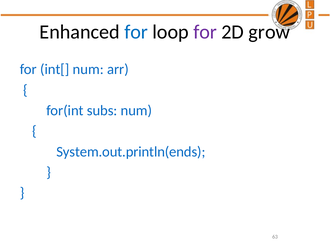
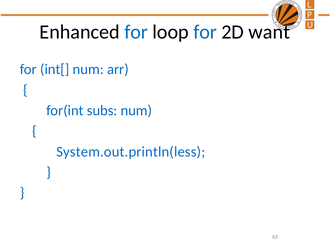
for at (205, 32) colour: purple -> blue
grow: grow -> want
System.out.println(ends: System.out.println(ends -> System.out.println(less
